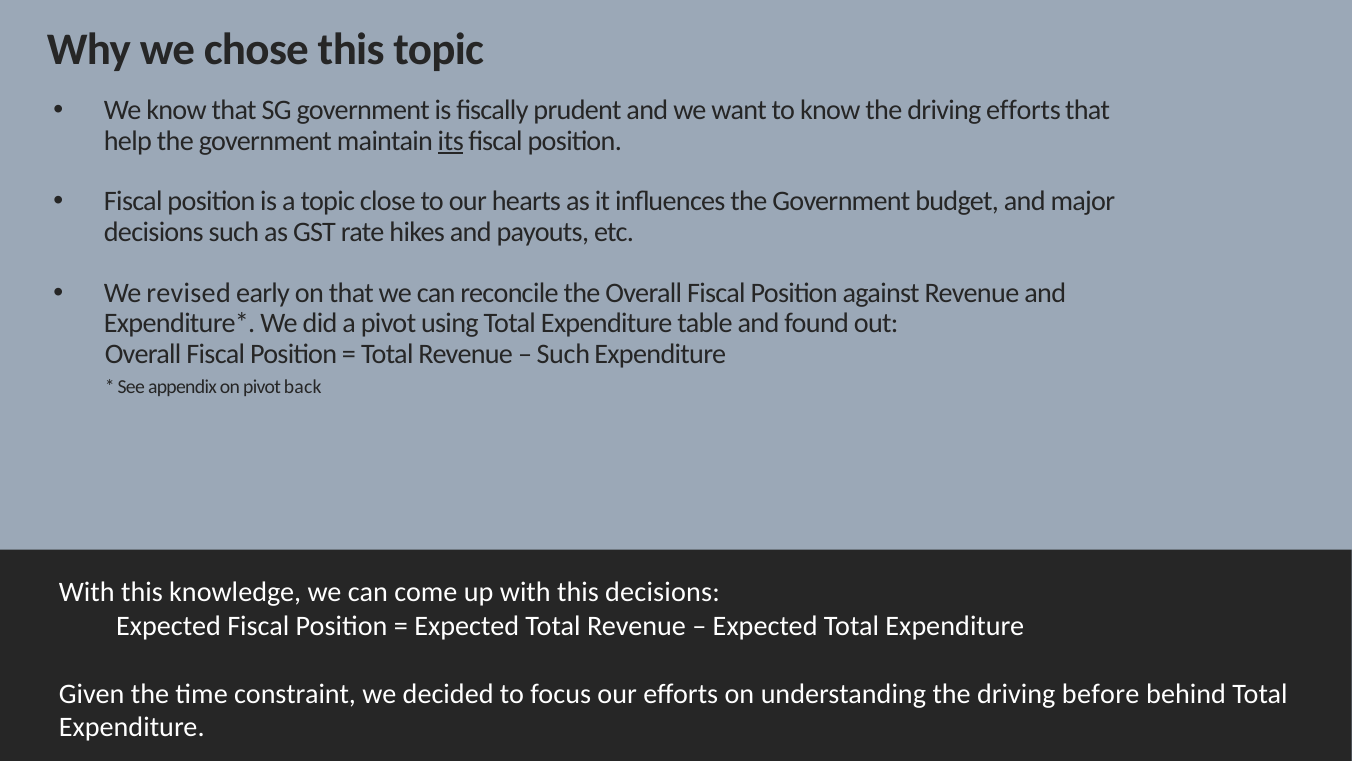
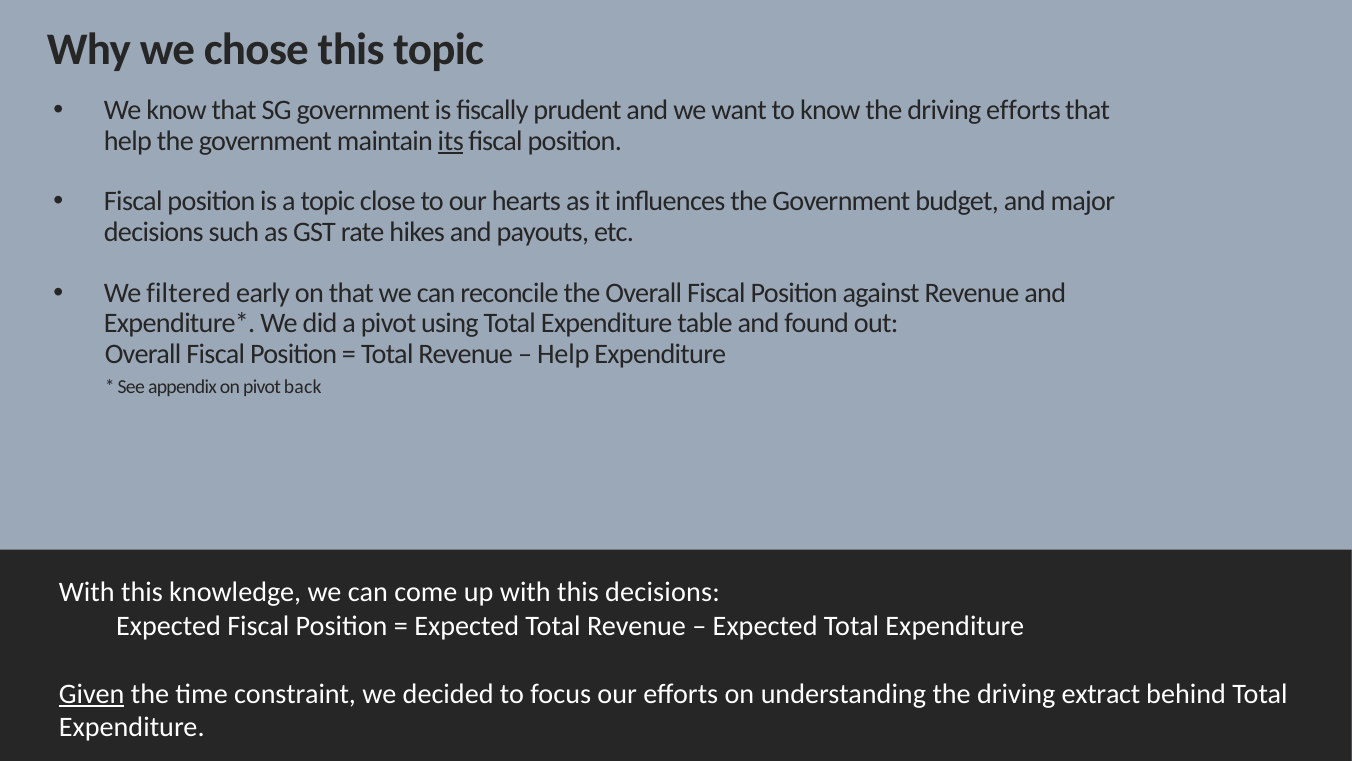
revised: revised -> filtered
Such at (563, 354): Such -> Help
Given underline: none -> present
before: before -> extract
